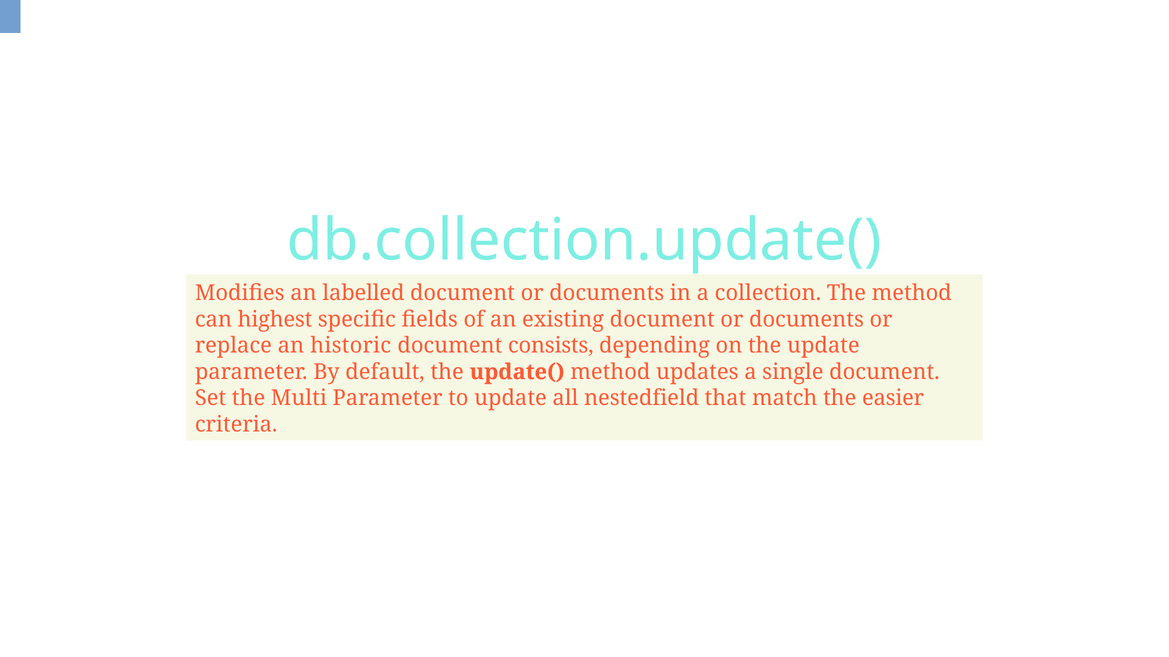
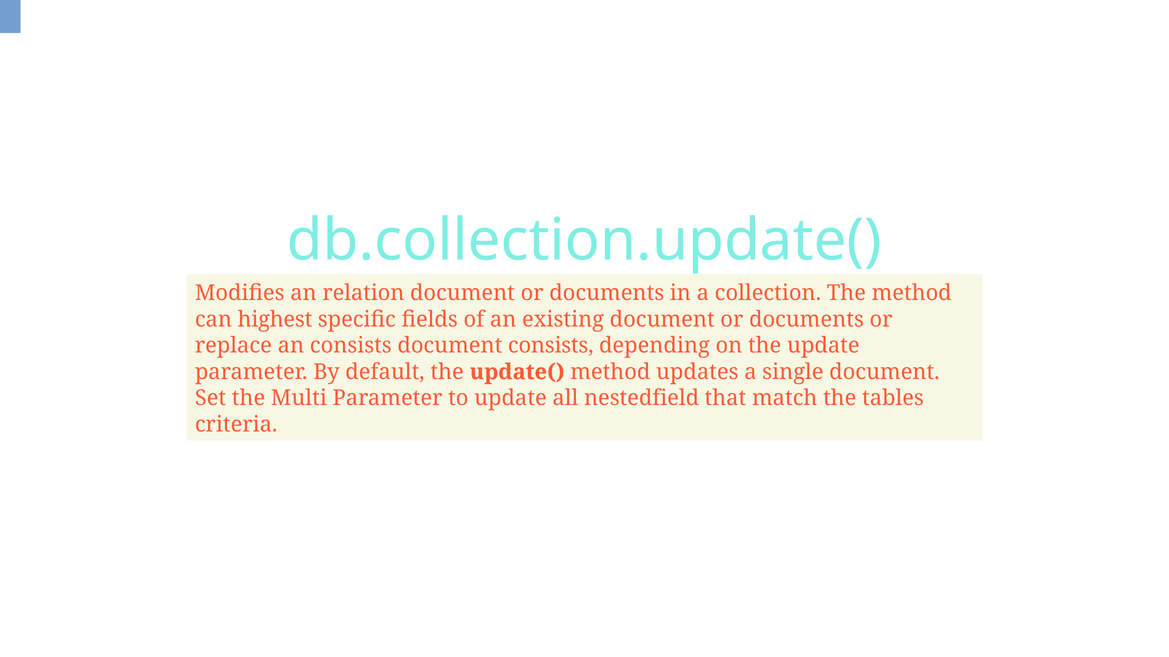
labelled: labelled -> relation
an historic: historic -> consists
easier: easier -> tables
